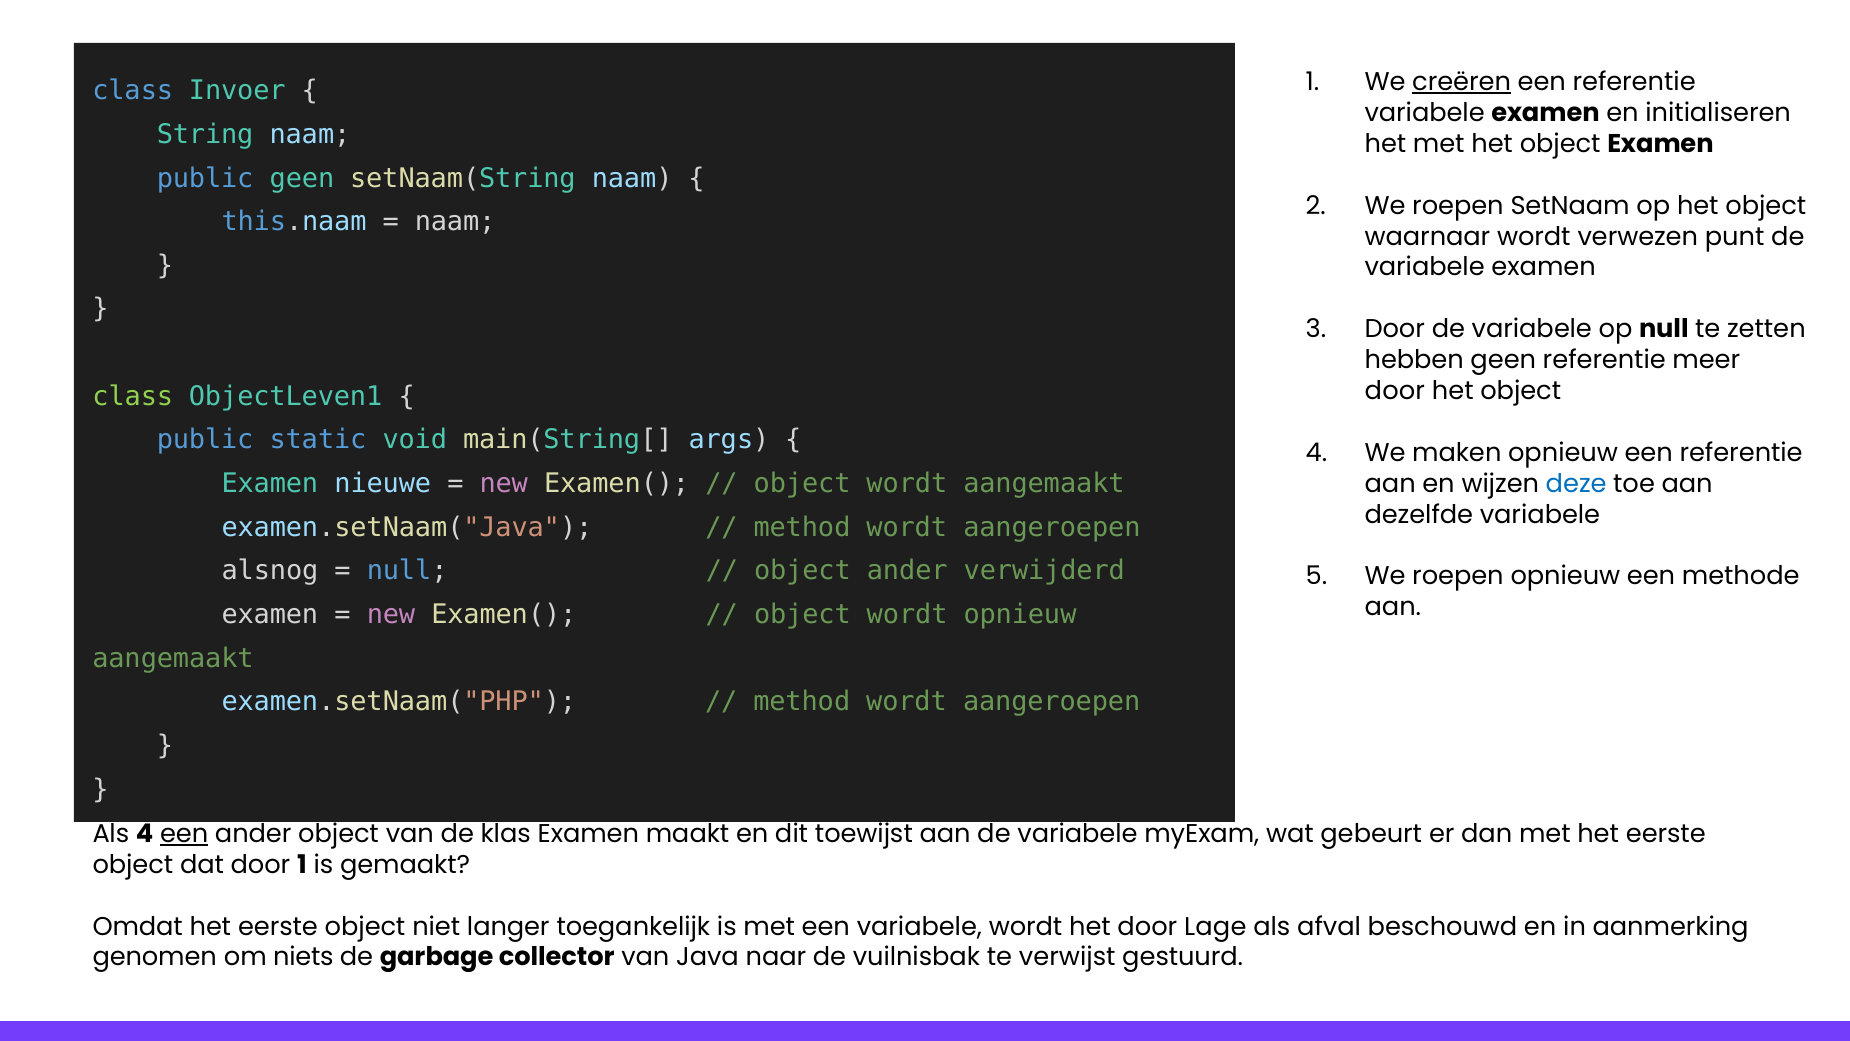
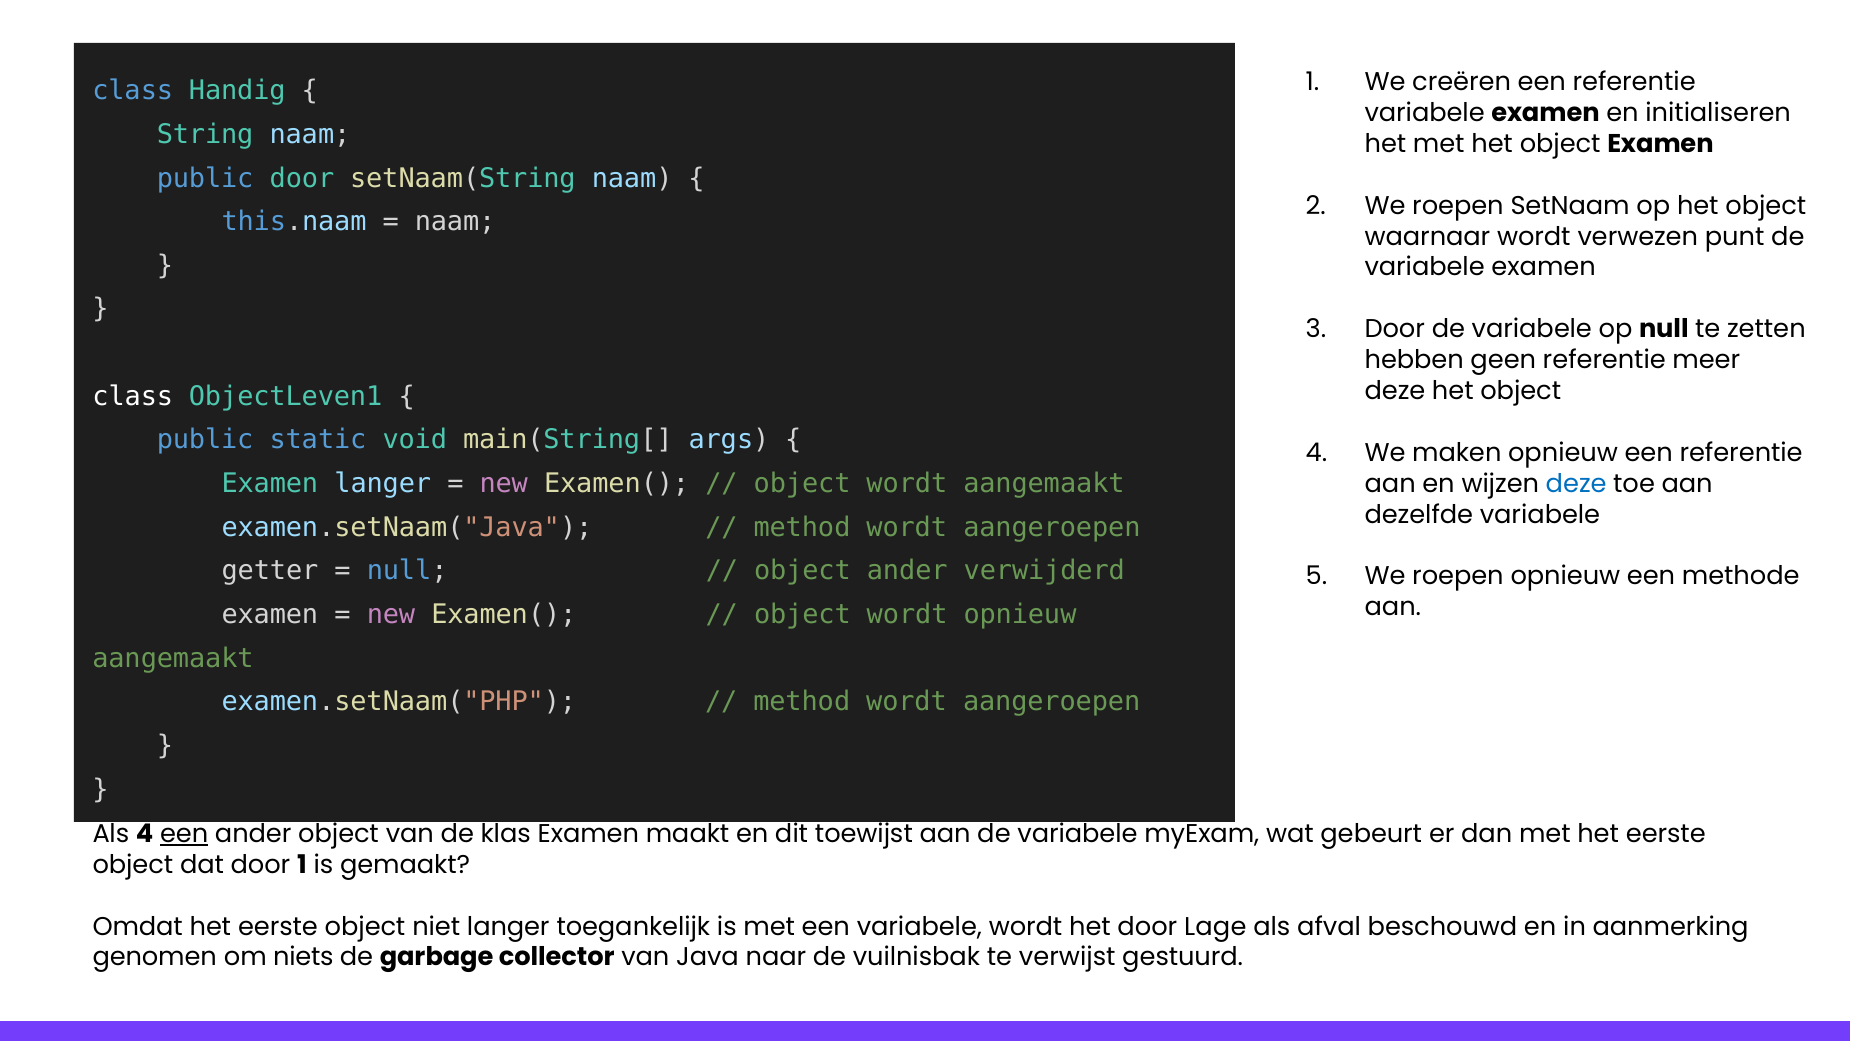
Invoer: Invoer -> Handig
creëren underline: present -> none
public geen: geen -> door
class at (133, 396) colour: light green -> white
door at (1395, 391): door -> deze
Examen nieuwe: nieuwe -> langer
alsnog: alsnog -> getter
